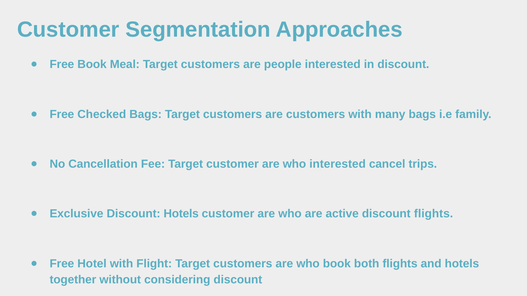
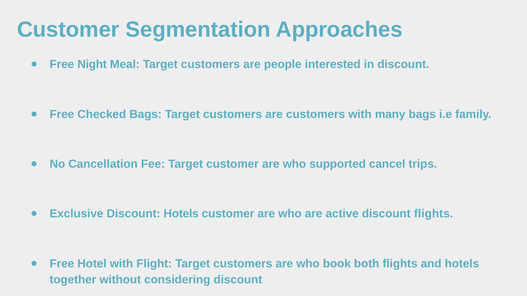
Free Book: Book -> Night
who interested: interested -> supported
